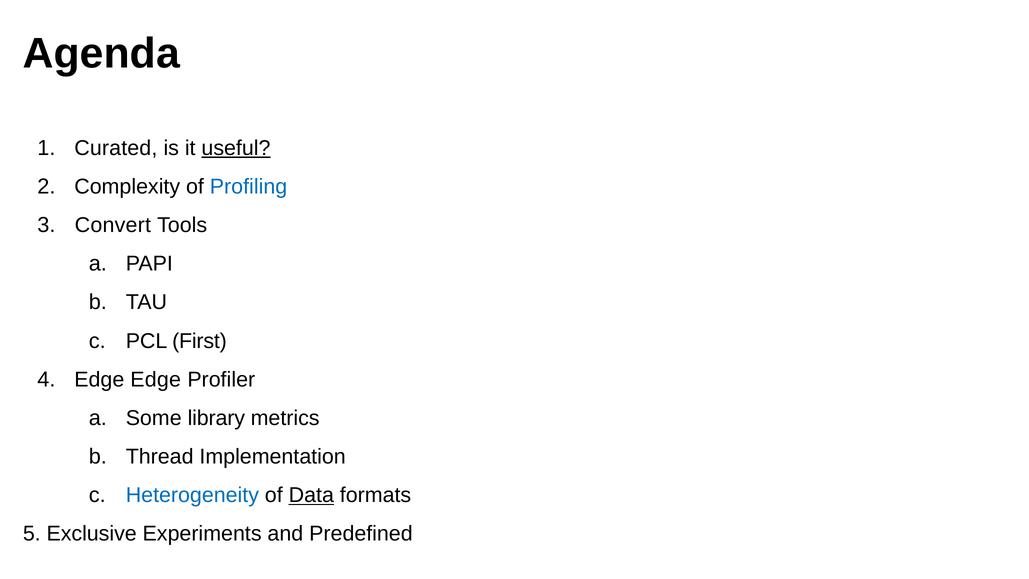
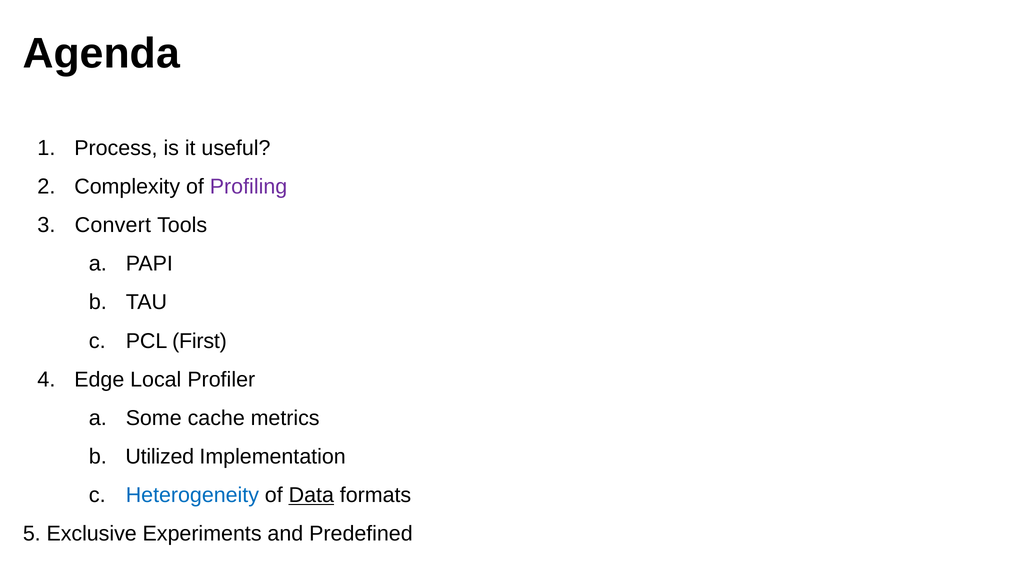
Curated: Curated -> Process
useful underline: present -> none
Profiling colour: blue -> purple
Edge Edge: Edge -> Local
library: library -> cache
Thread: Thread -> Utilized
